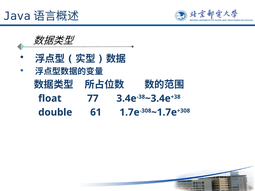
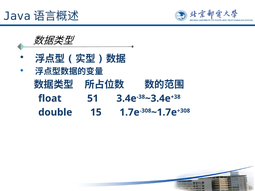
77: 77 -> 51
61: 61 -> 15
